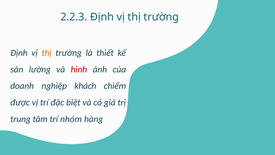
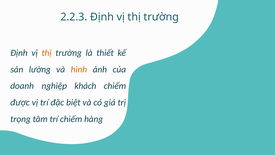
hình colour: red -> orange
trung: trung -> trọng
trí nhóm: nhóm -> chiếm
